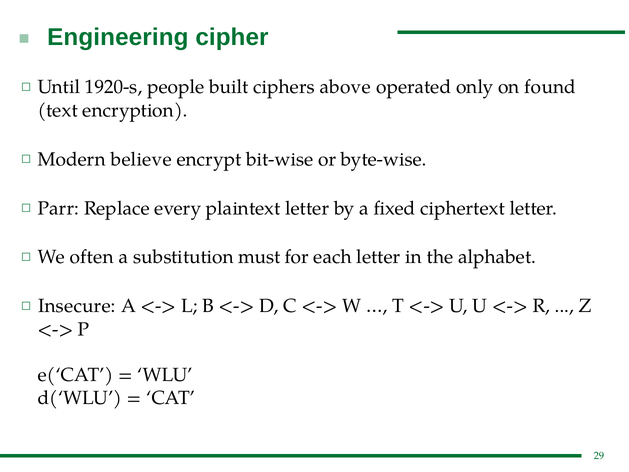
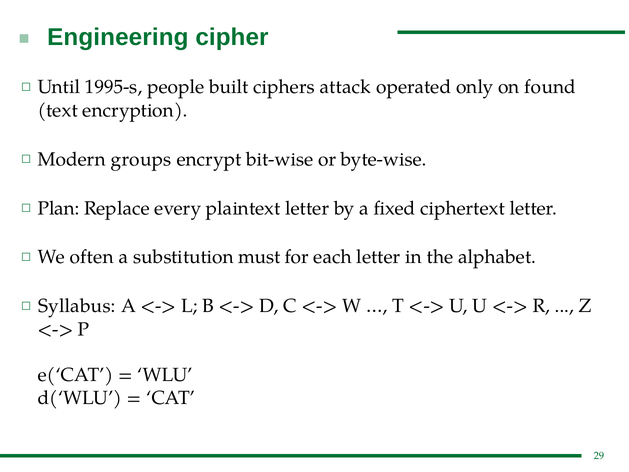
1920-s: 1920-s -> 1995-s
above: above -> attack
believe: believe -> groups
Parr: Parr -> Plan
Insecure: Insecure -> Syllabus
